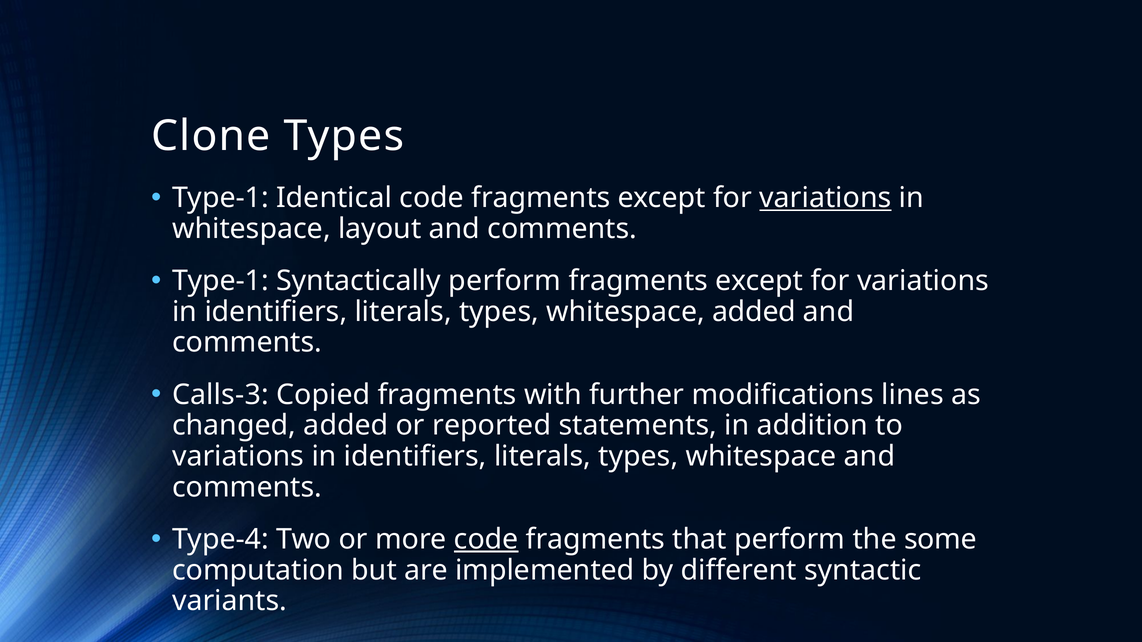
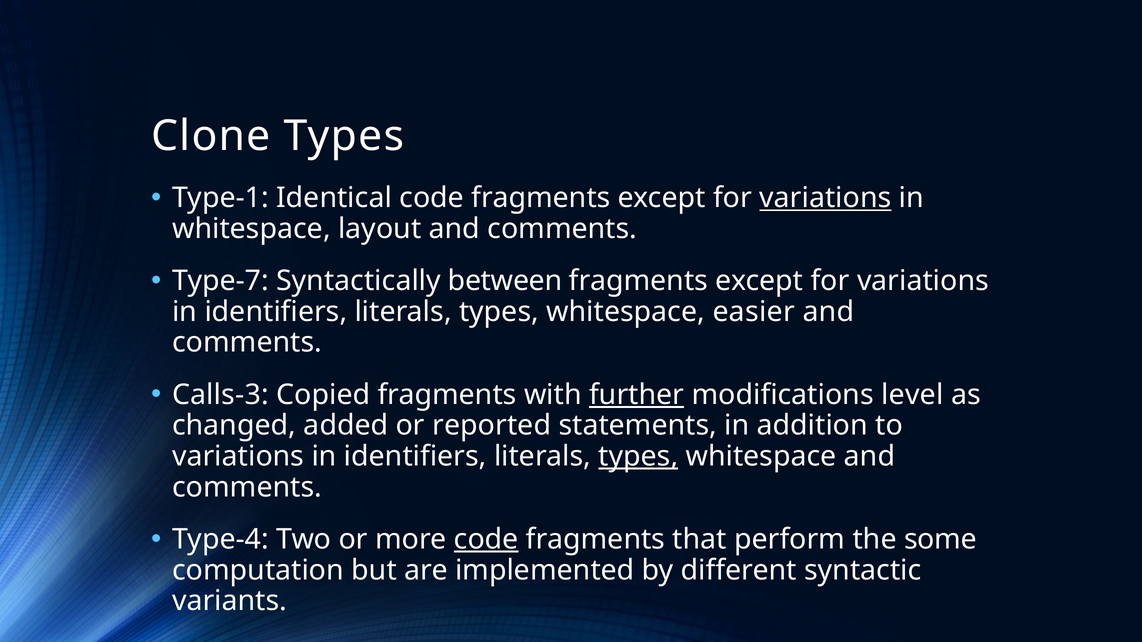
Type-1 at (221, 281): Type-1 -> Type-7
Syntactically perform: perform -> between
whitespace added: added -> easier
further underline: none -> present
lines: lines -> level
types at (638, 457) underline: none -> present
